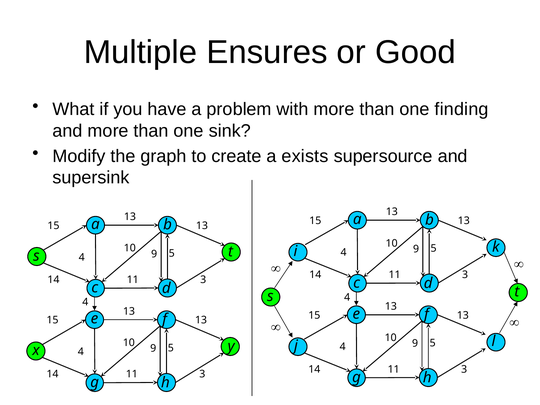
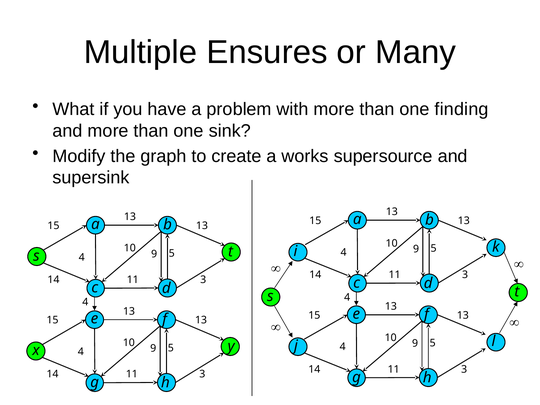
Good: Good -> Many
exists: exists -> works
